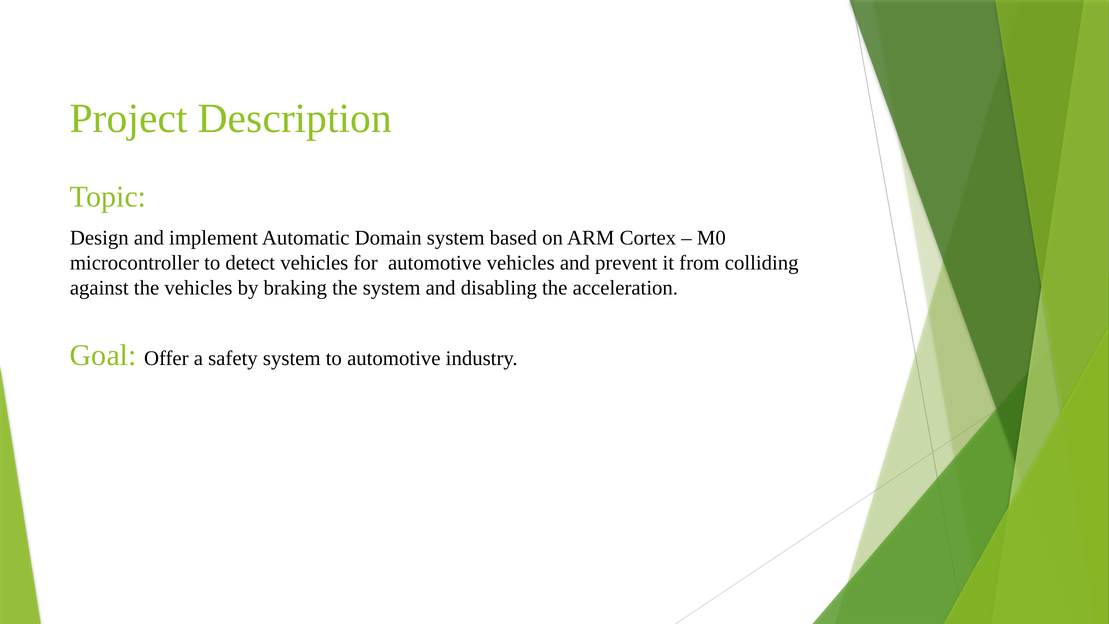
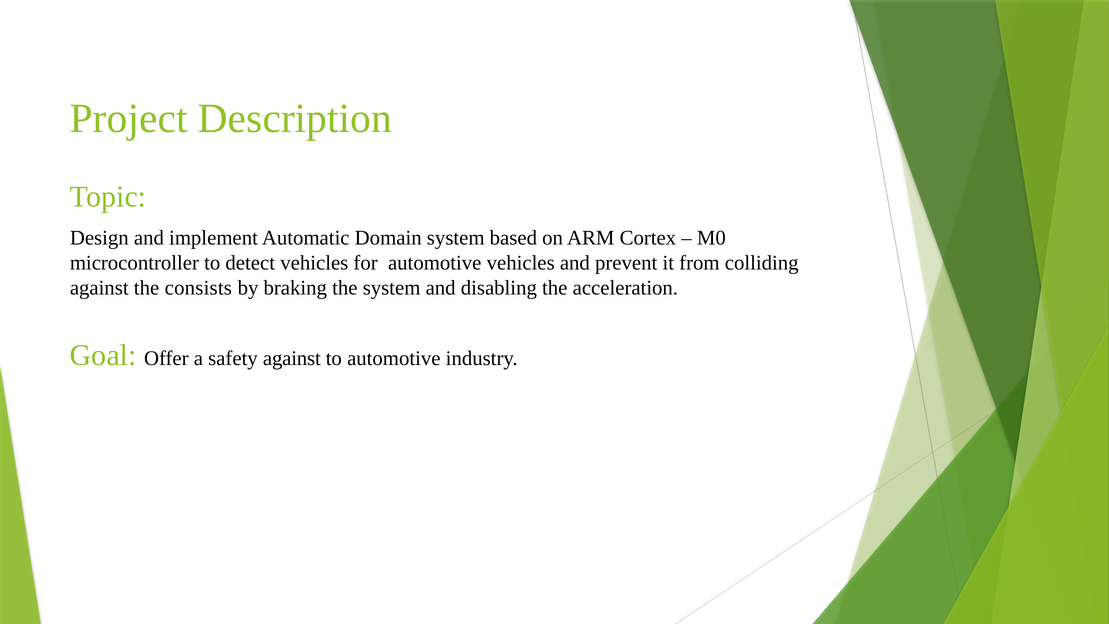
the vehicles: vehicles -> consists
safety system: system -> against
